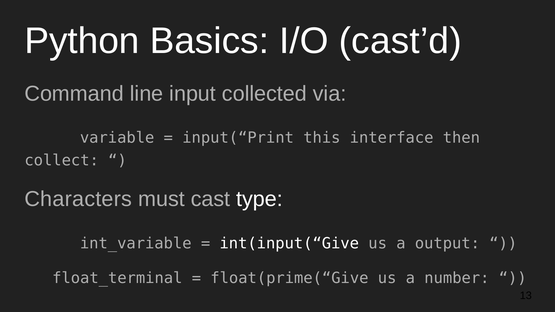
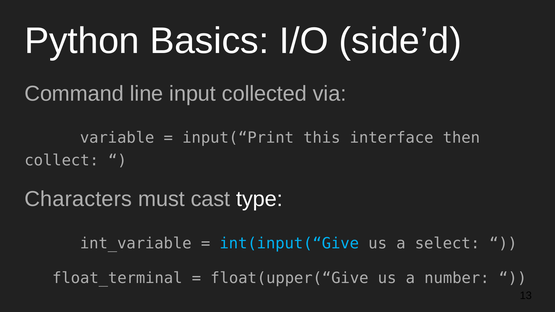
cast’d: cast’d -> side’d
int(input(“Give colour: white -> light blue
output: output -> select
float(prime(“Give: float(prime(“Give -> float(upper(“Give
